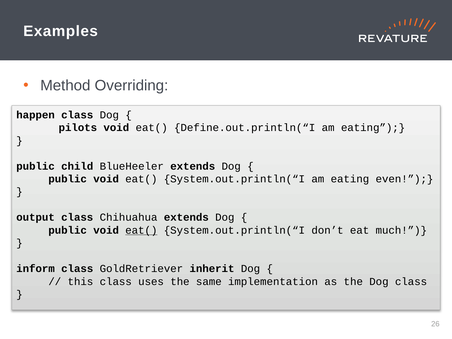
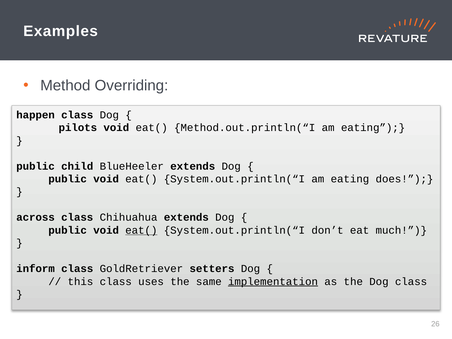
Define.out.println(“I: Define.out.println(“I -> Method.out.println(“I
even: even -> does
output: output -> across
inherit: inherit -> setters
implementation underline: none -> present
